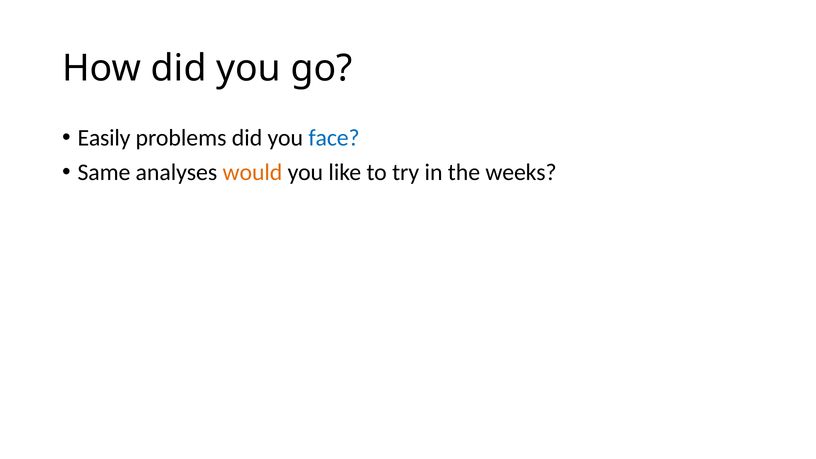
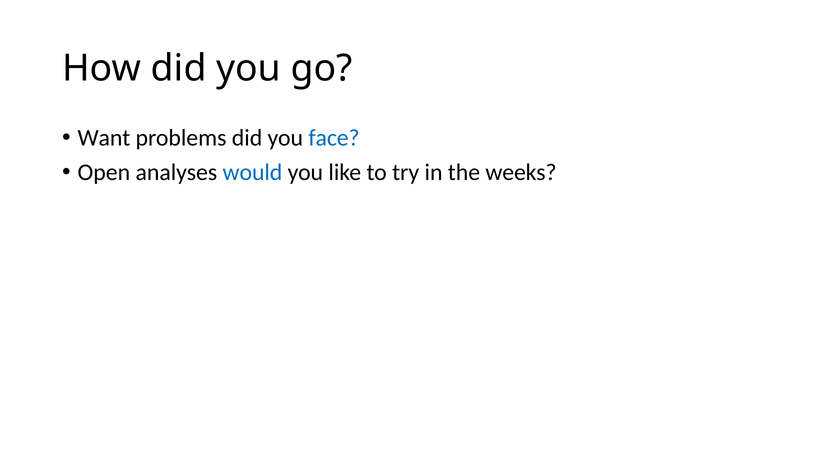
Easily: Easily -> Want
Same: Same -> Open
would colour: orange -> blue
